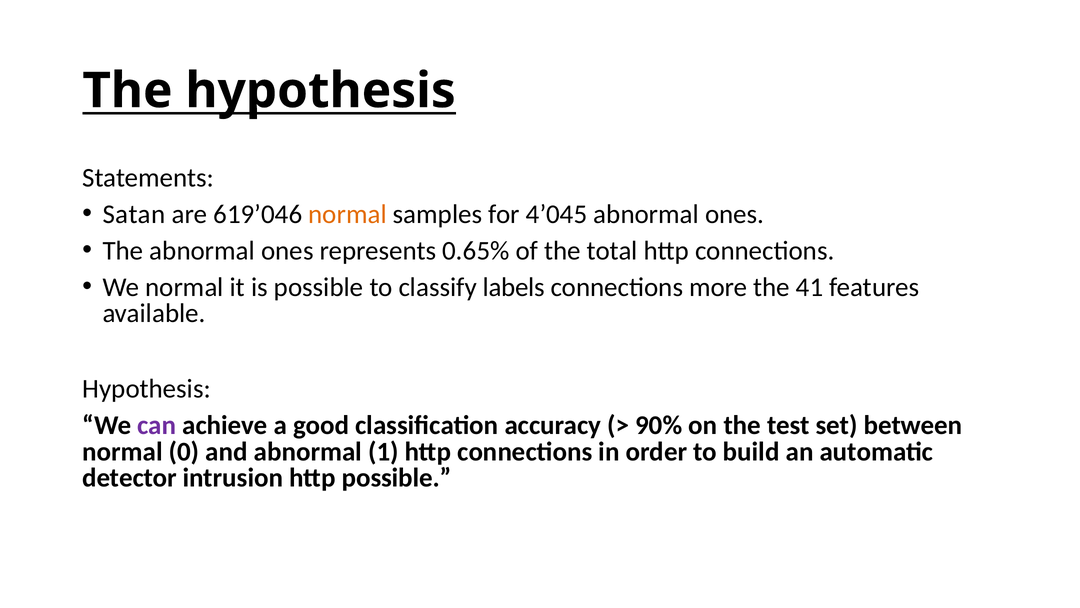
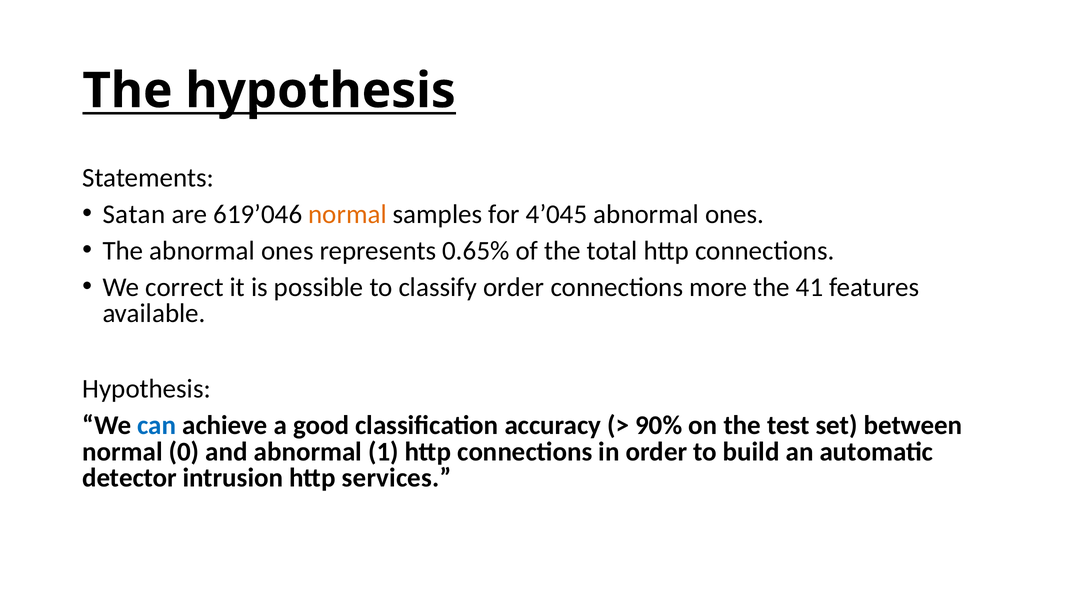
We normal: normal -> correct
classify labels: labels -> order
can colour: purple -> blue
http possible: possible -> services
